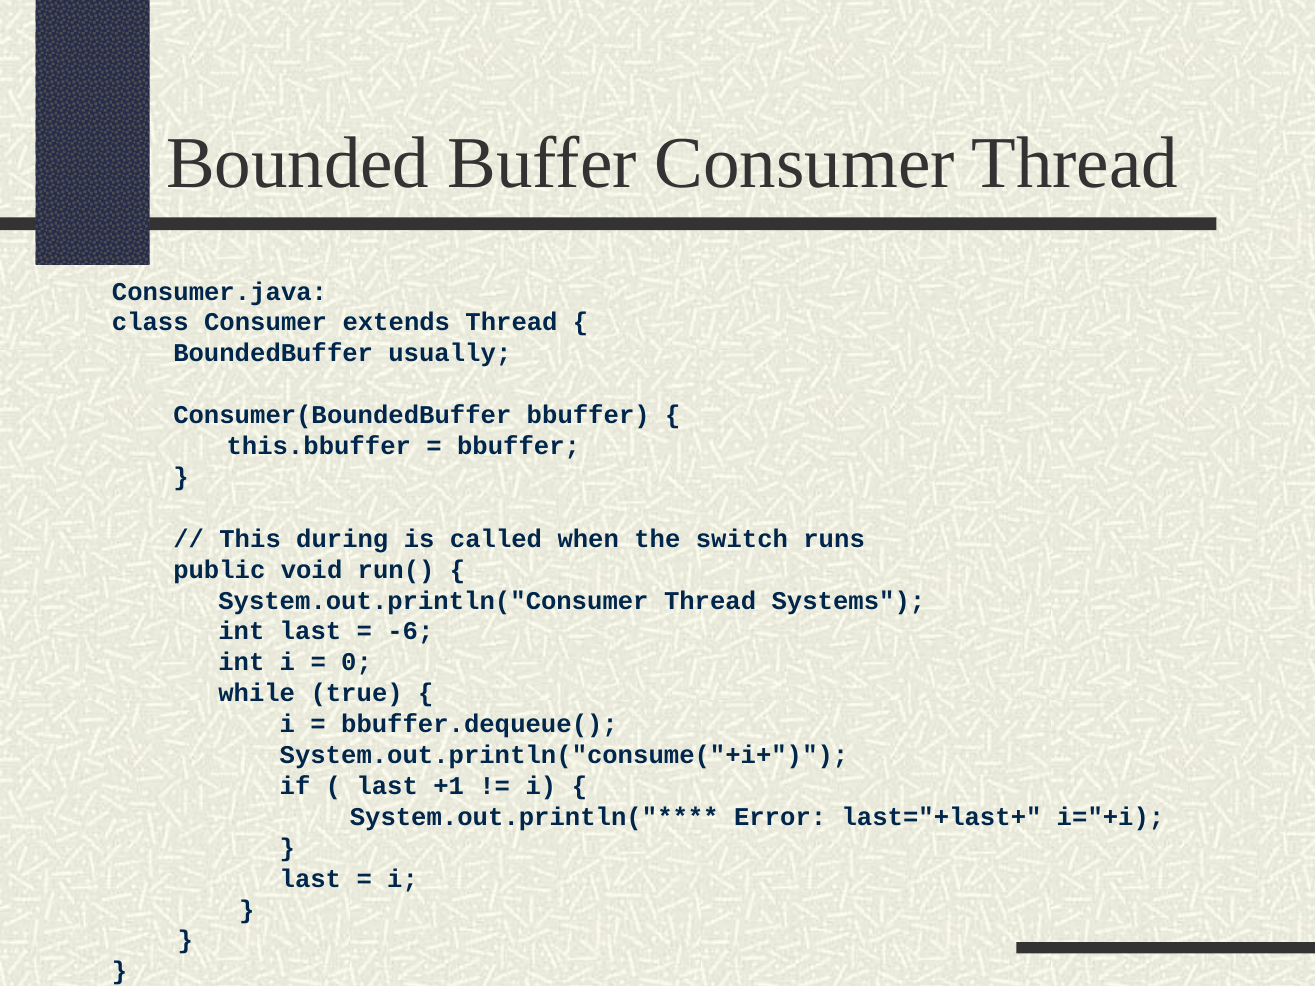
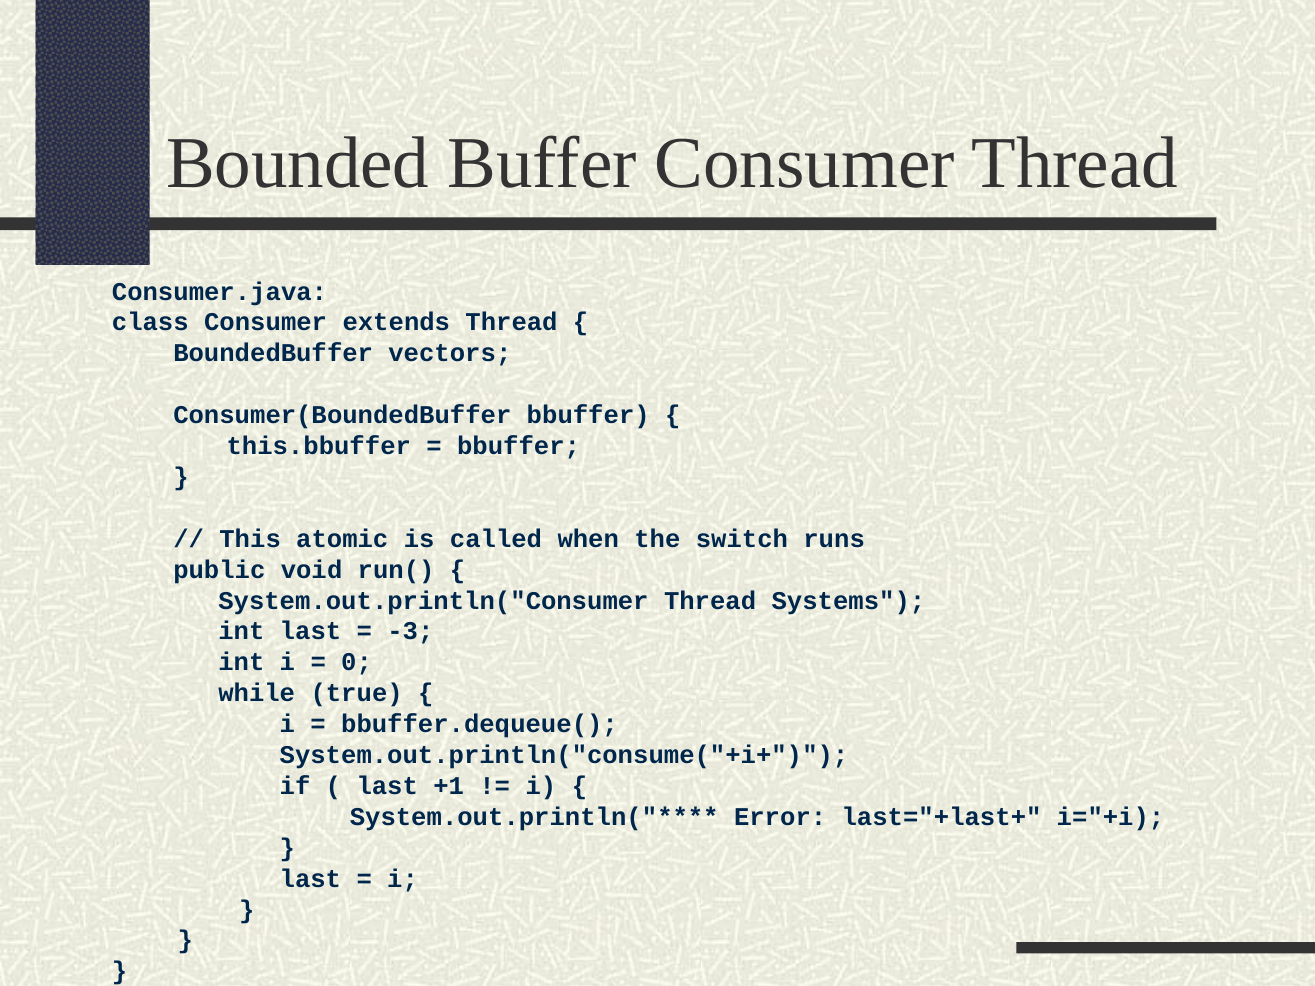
usually: usually -> vectors
during: during -> atomic
-6: -6 -> -3
